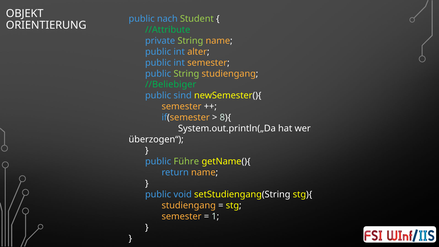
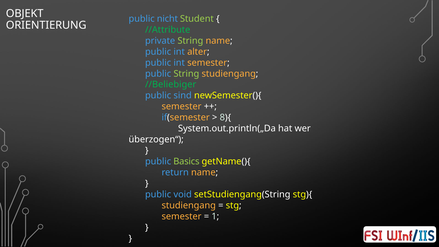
nach: nach -> nicht
Führe: Führe -> Basics
